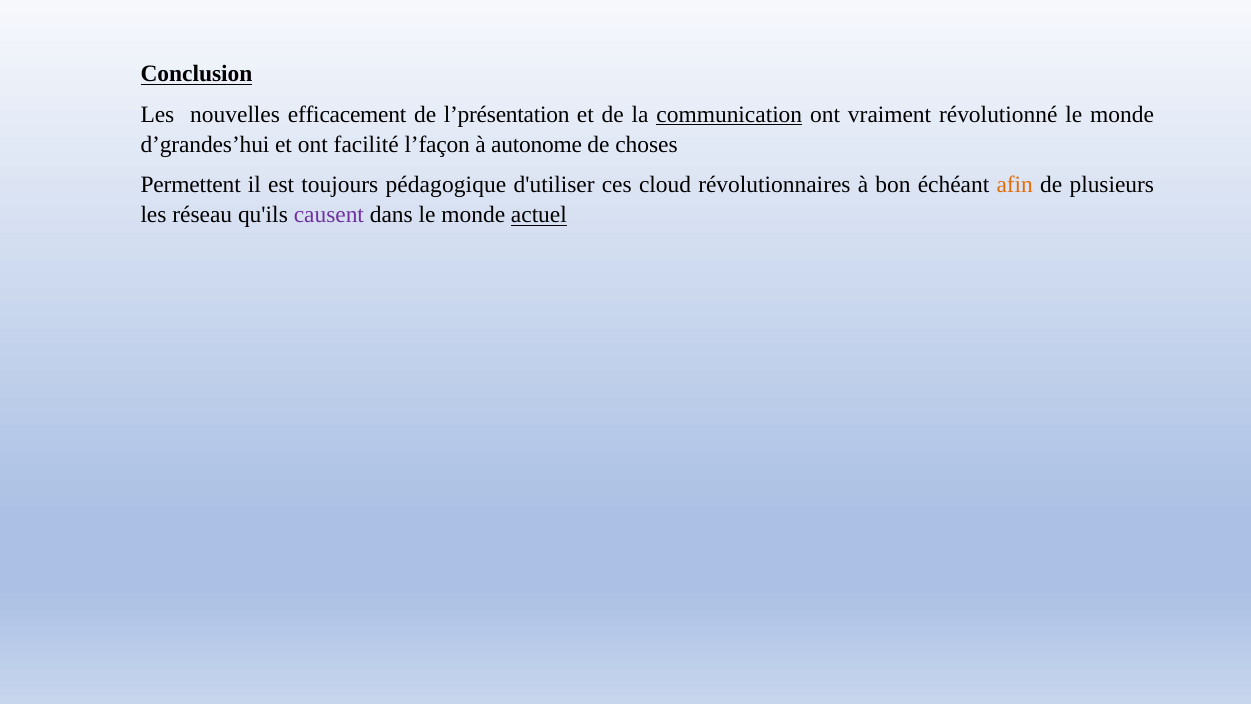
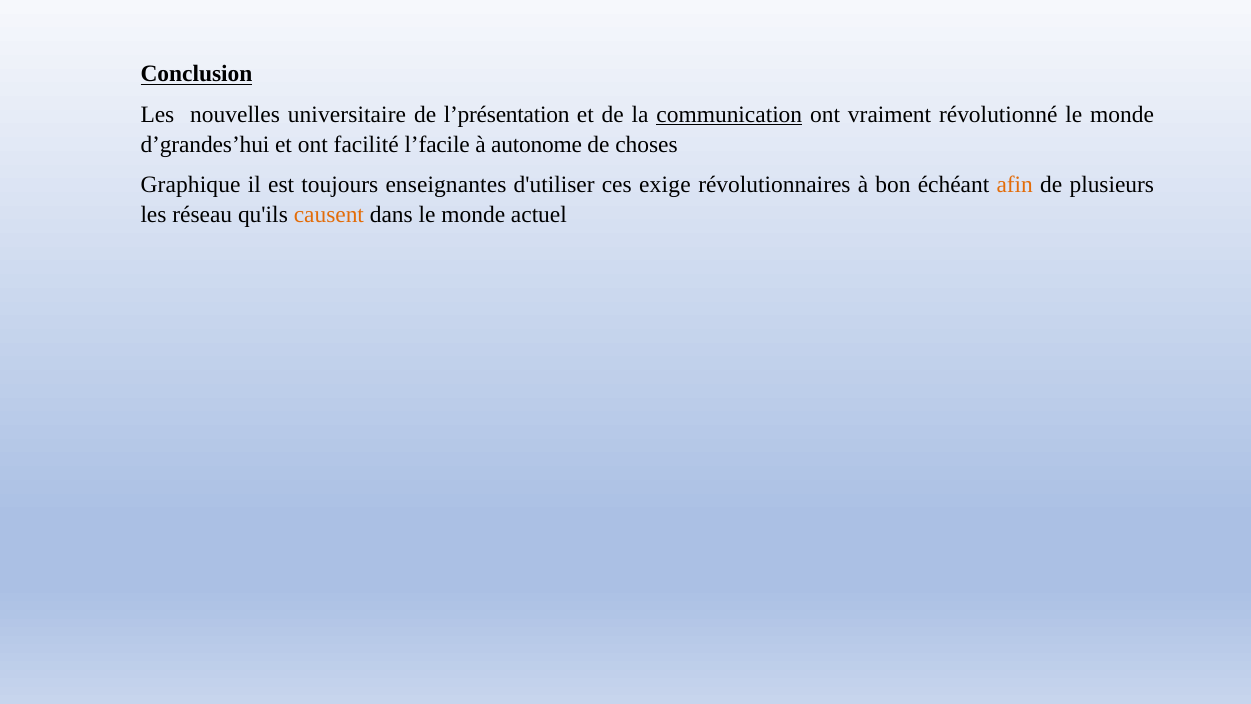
efficacement: efficacement -> universitaire
l’façon: l’façon -> l’facile
Permettent: Permettent -> Graphique
pédagogique: pédagogique -> enseignantes
cloud: cloud -> exige
causent colour: purple -> orange
actuel underline: present -> none
